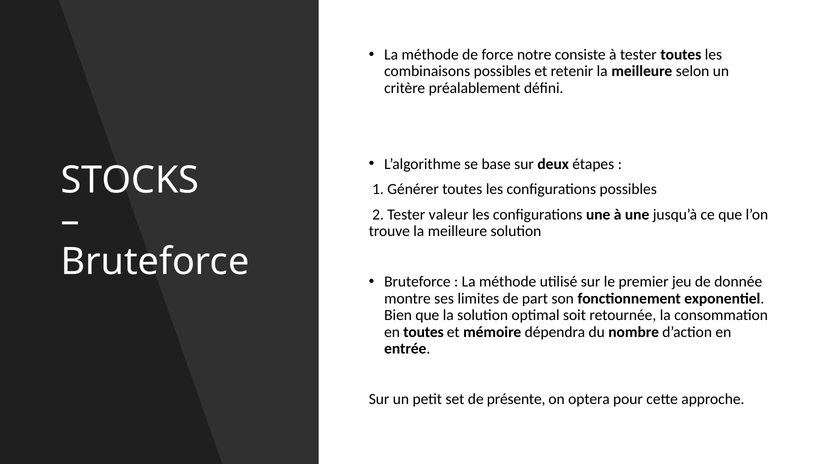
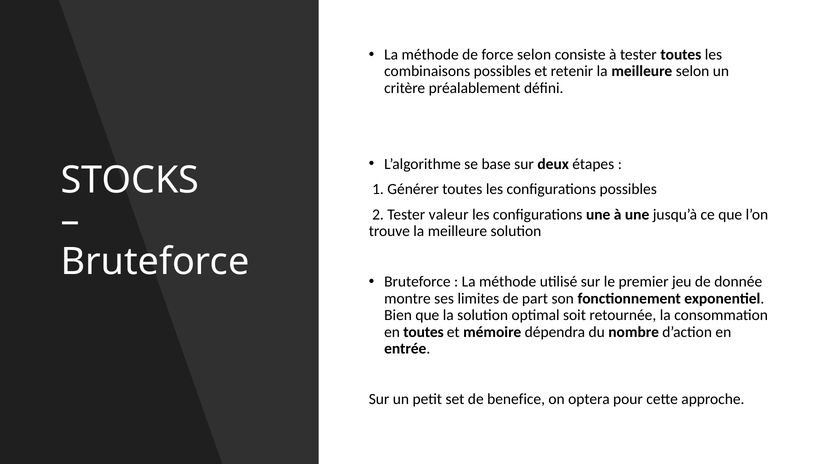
force notre: notre -> selon
présente: présente -> benefice
